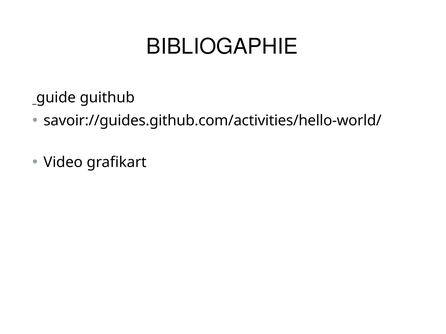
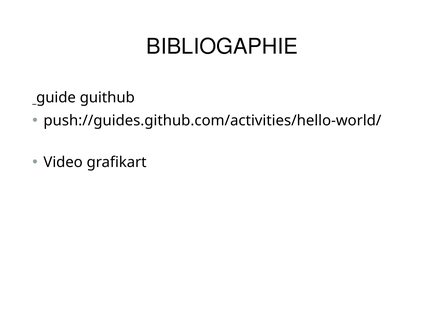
savoir://guides.github.com/activities/hello-world/: savoir://guides.github.com/activities/hello-world/ -> push://guides.github.com/activities/hello-world/
